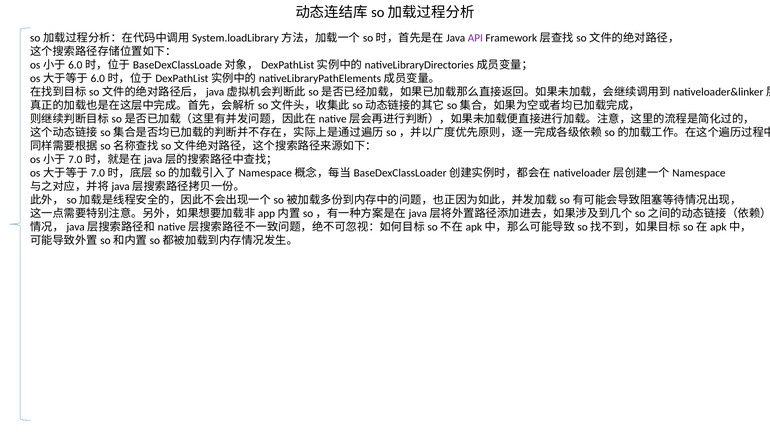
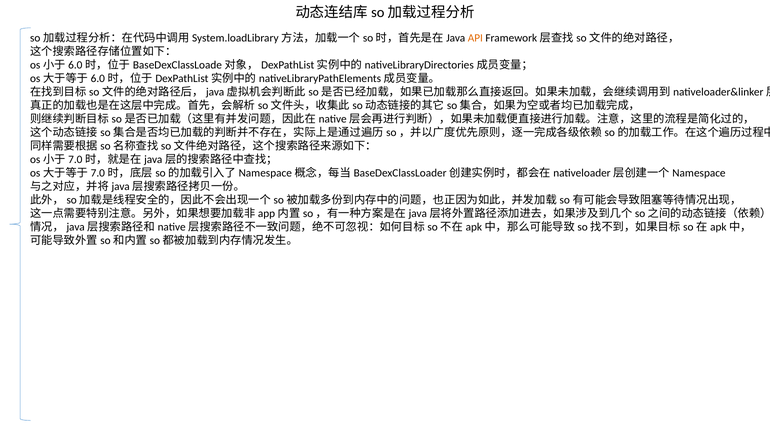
API colour: purple -> orange
